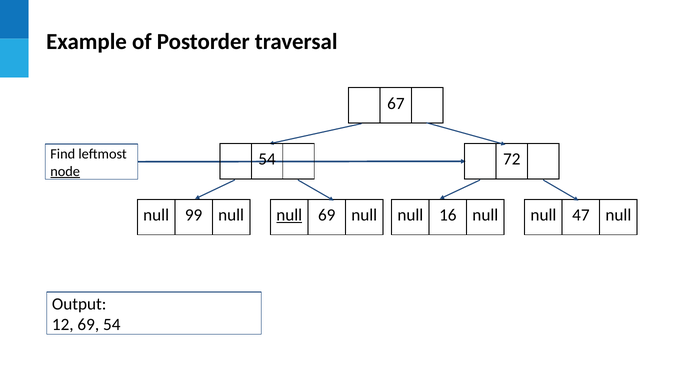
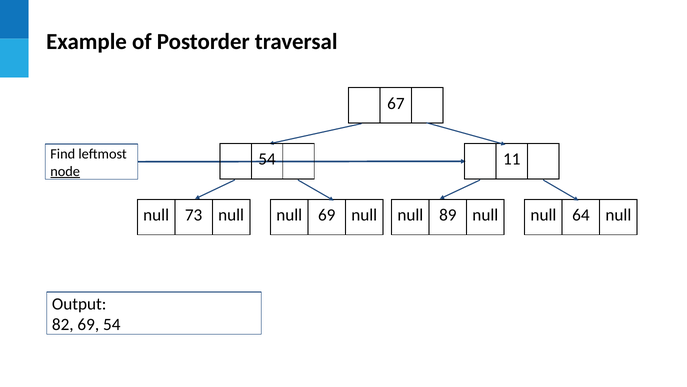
72: 72 -> 11
99: 99 -> 73
null at (289, 215) underline: present -> none
16: 16 -> 89
47: 47 -> 64
12: 12 -> 82
